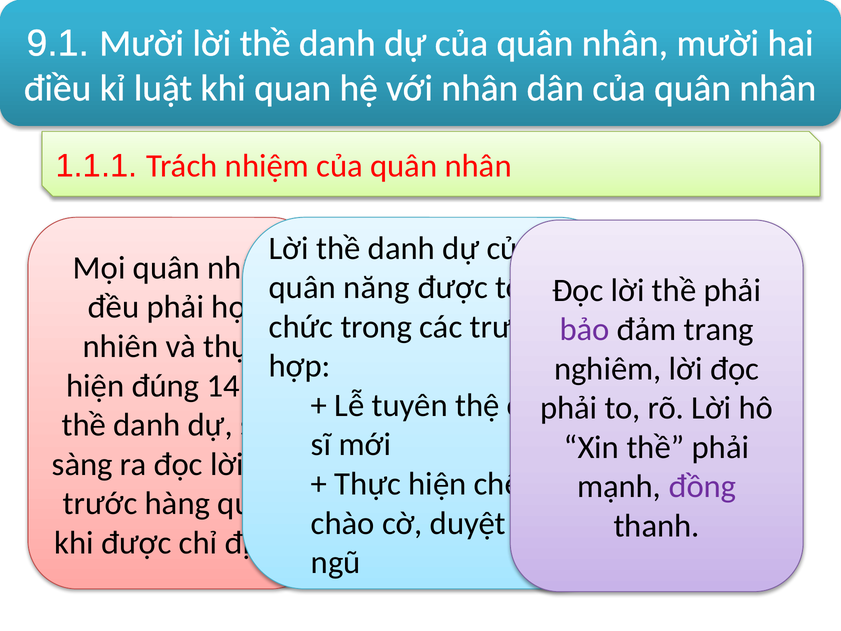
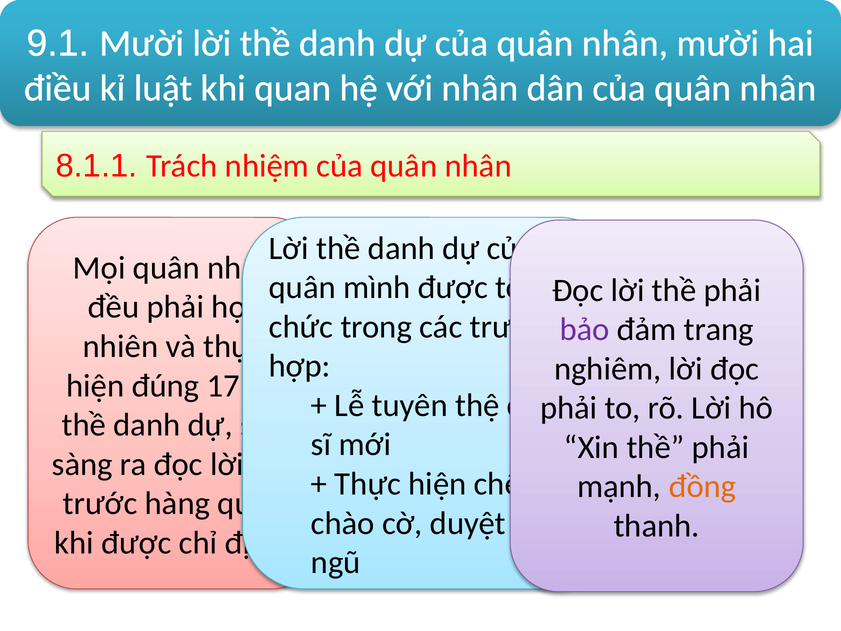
1.1.1: 1.1.1 -> 8.1.1
năng: năng -> mình
14: 14 -> 17
đồng colour: purple -> orange
